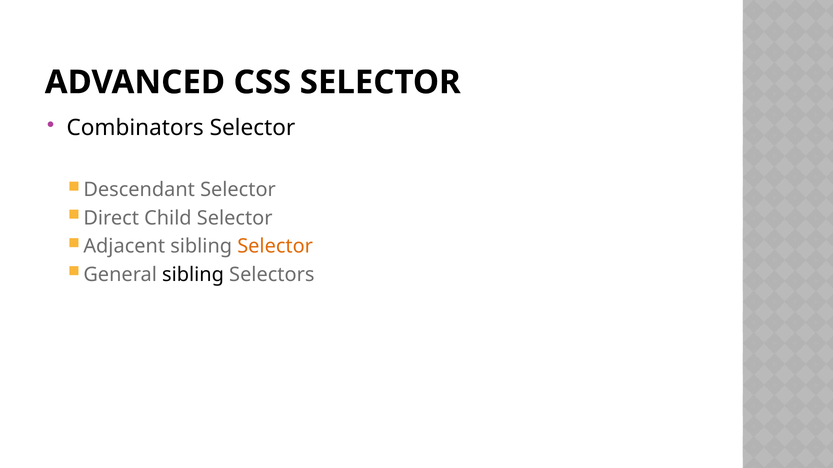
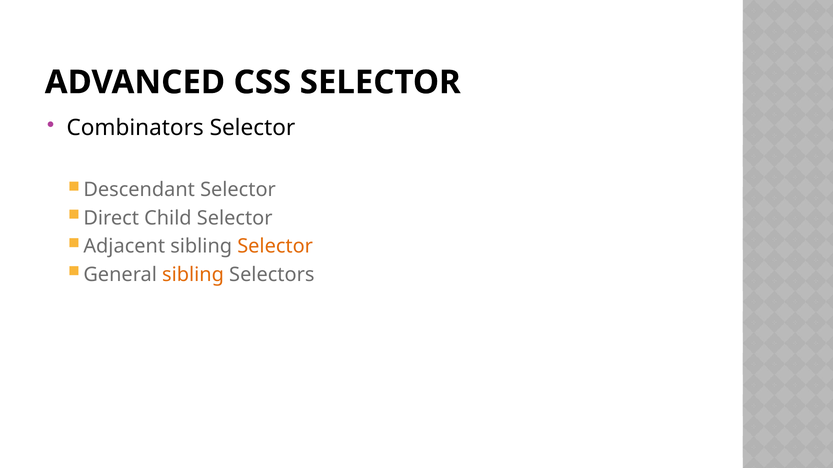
sibling at (193, 275) colour: black -> orange
